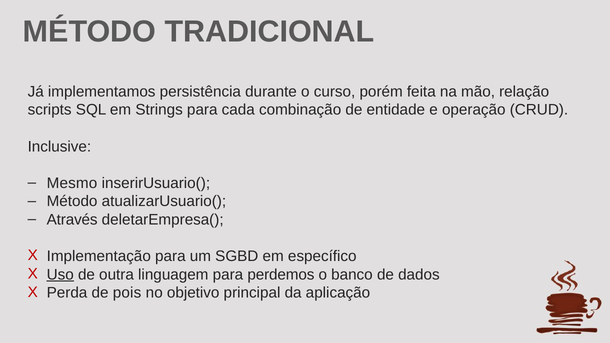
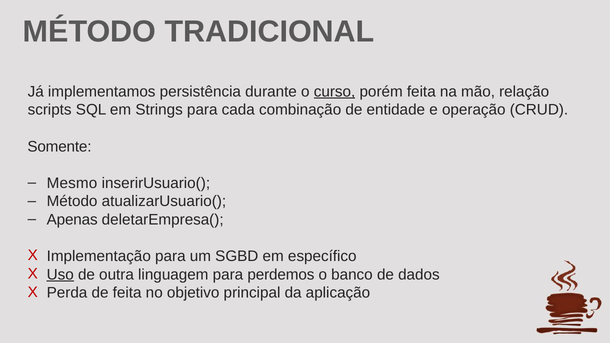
curso underline: none -> present
Inclusive: Inclusive -> Somente
Através: Através -> Apenas
de pois: pois -> feita
